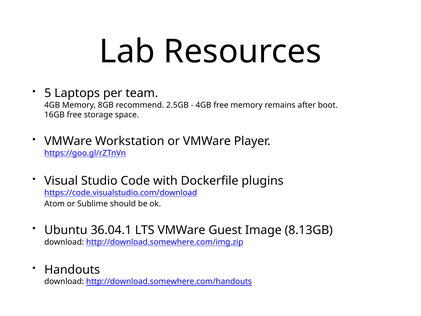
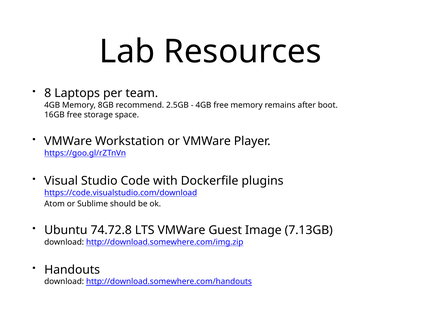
5: 5 -> 8
36.04.1: 36.04.1 -> 74.72.8
8.13GB: 8.13GB -> 7.13GB
